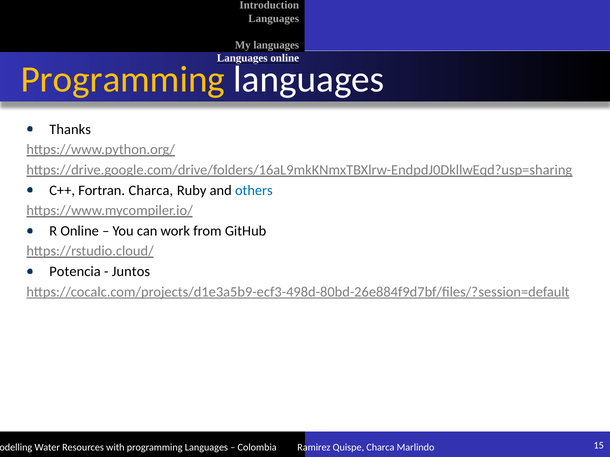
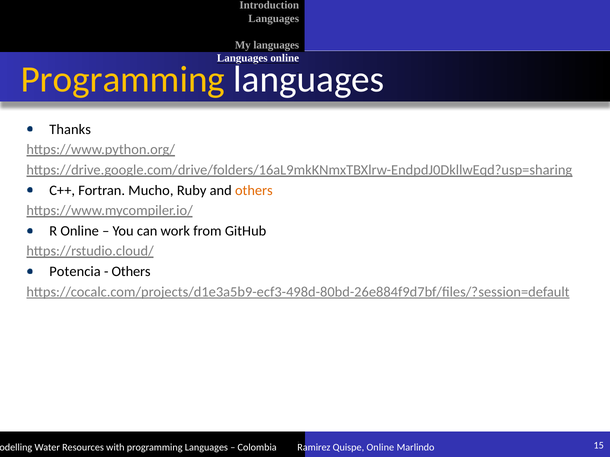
Fortran Charca: Charca -> Mucho
others at (254, 191) colour: blue -> orange
Juntos at (131, 272): Juntos -> Others
Quispe Charca: Charca -> Online
